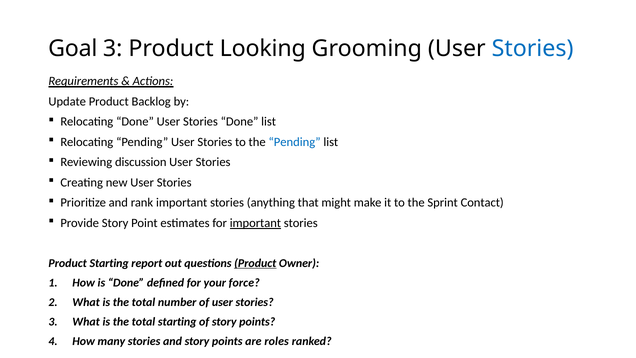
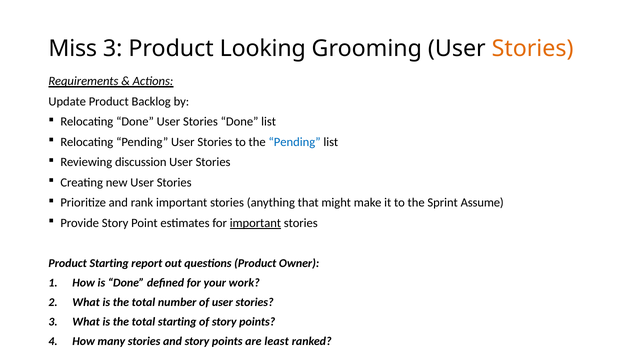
Goal: Goal -> Miss
Stories at (533, 49) colour: blue -> orange
Contact: Contact -> Assume
Product at (255, 263) underline: present -> none
force: force -> work
roles: roles -> least
